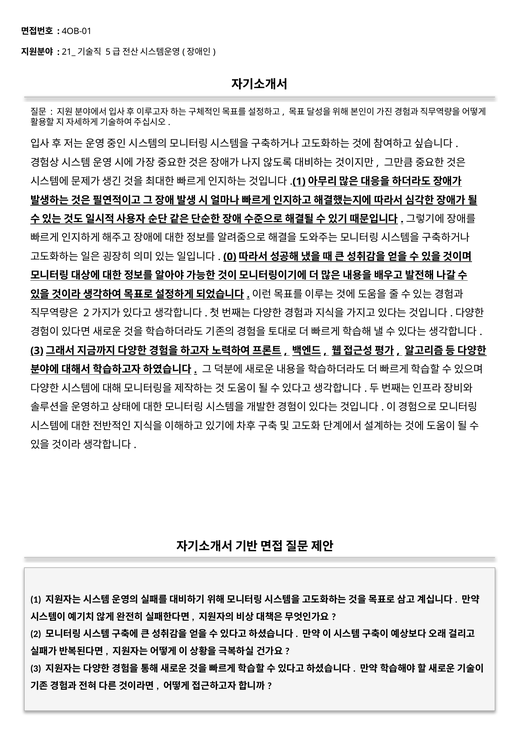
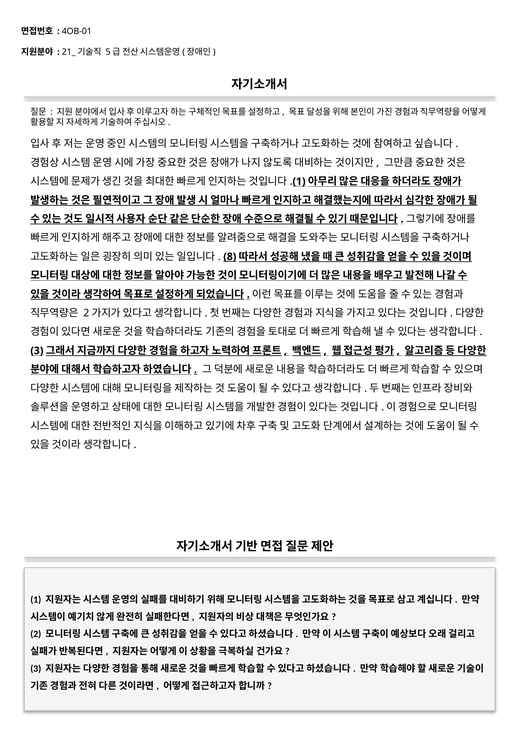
0: 0 -> 8
